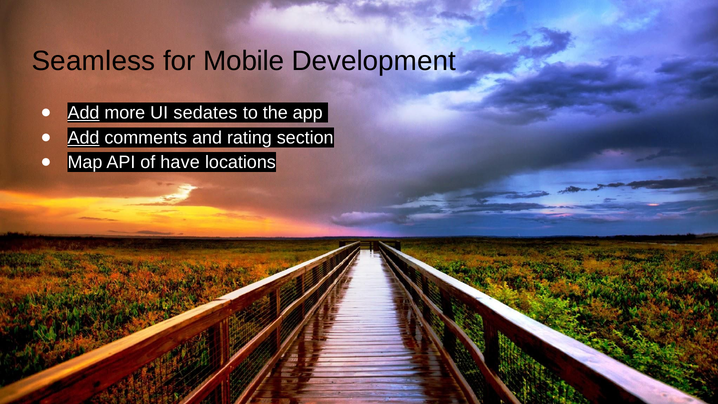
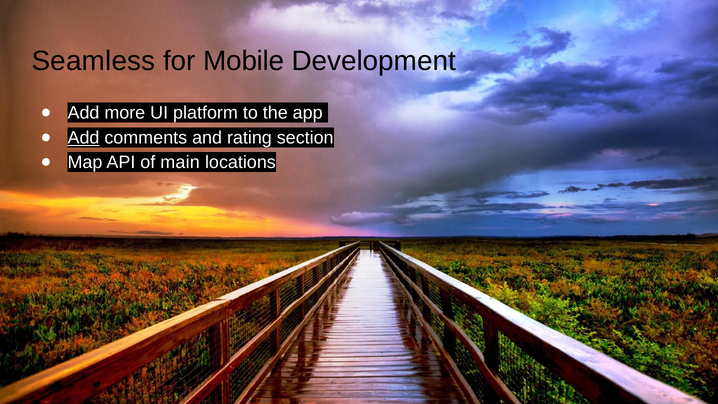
Add at (84, 113) underline: present -> none
sedates: sedates -> platform
have: have -> main
